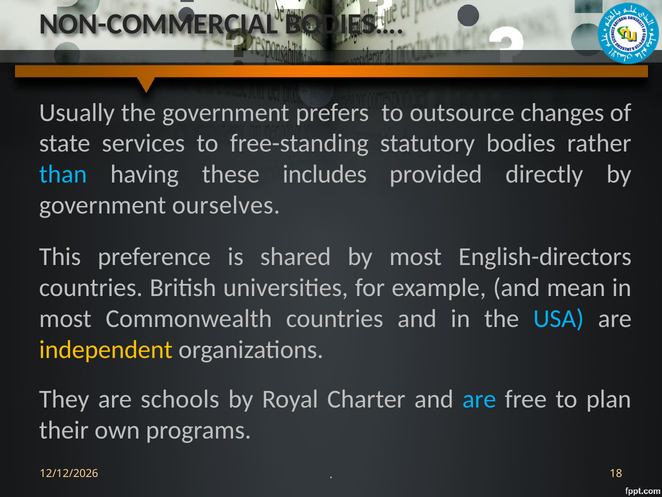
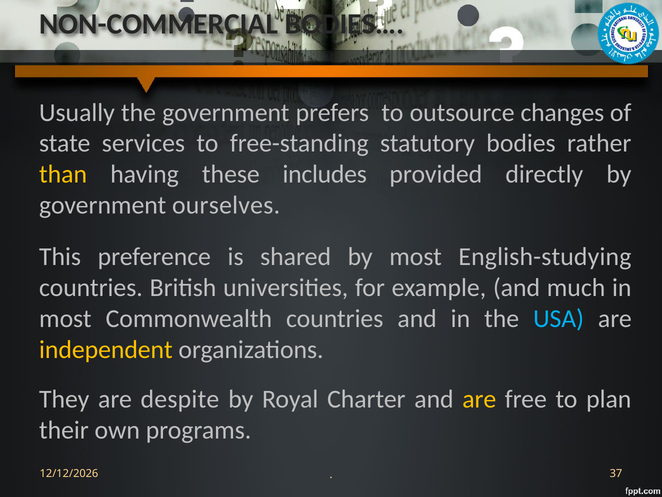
than colour: light blue -> yellow
English-directors: English-directors -> English-studying
mean: mean -> much
schools: schools -> despite
are at (479, 399) colour: light blue -> yellow
18: 18 -> 37
